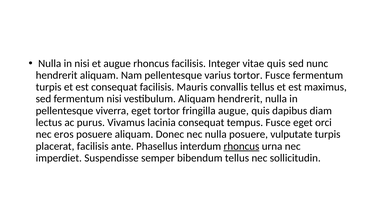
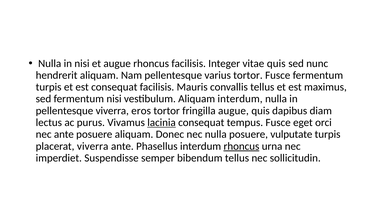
Aliquam hendrerit: hendrerit -> interdum
viverra eget: eget -> eros
lacinia underline: none -> present
nec eros: eros -> ante
placerat facilisis: facilisis -> viverra
